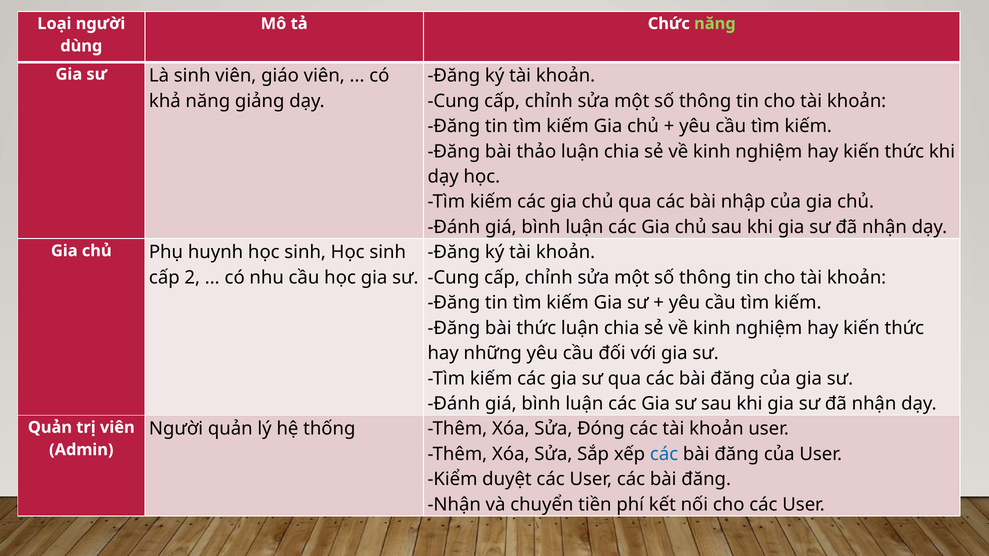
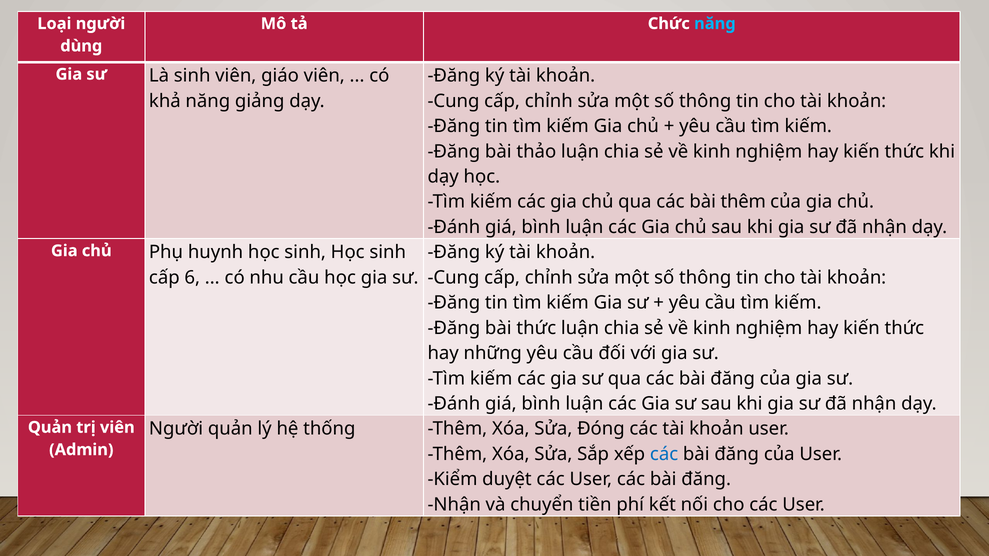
năng at (715, 24) colour: light green -> light blue
bài nhập: nhập -> thêm
2: 2 -> 6
